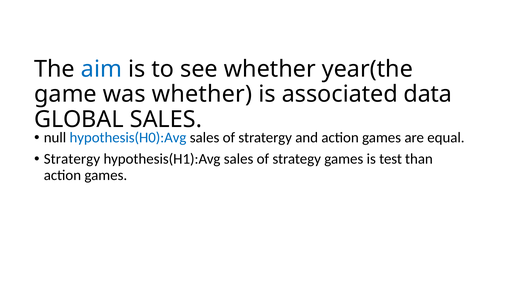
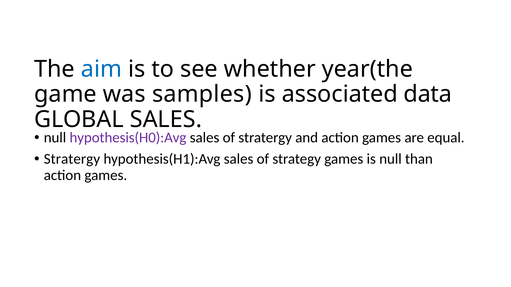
was whether: whether -> samples
hypothesis(H0):Avg colour: blue -> purple
is test: test -> null
